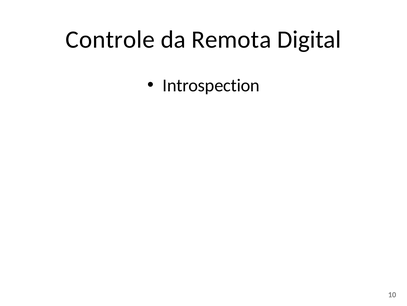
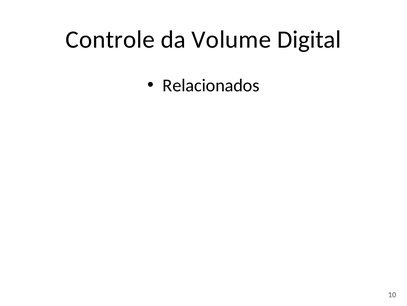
Remota: Remota -> Volume
Introspection: Introspection -> Relacionados
